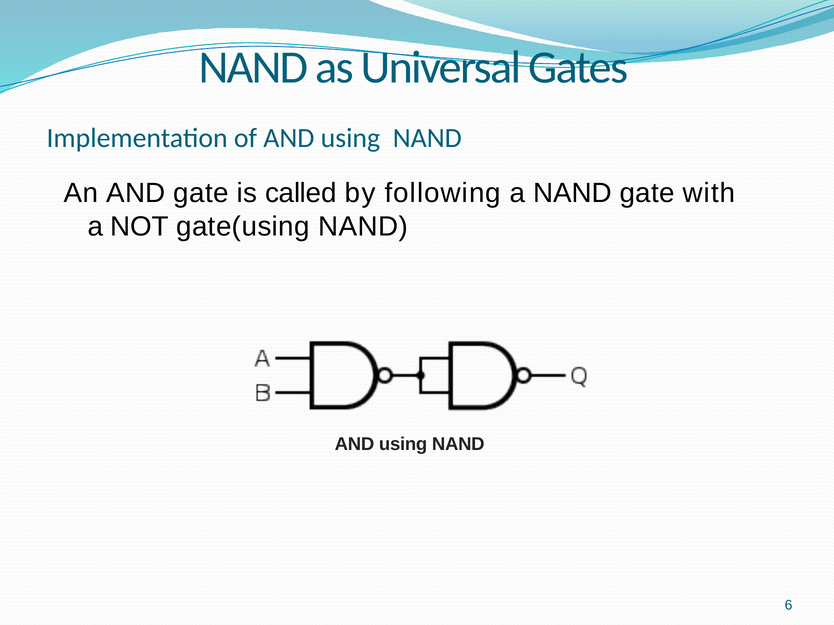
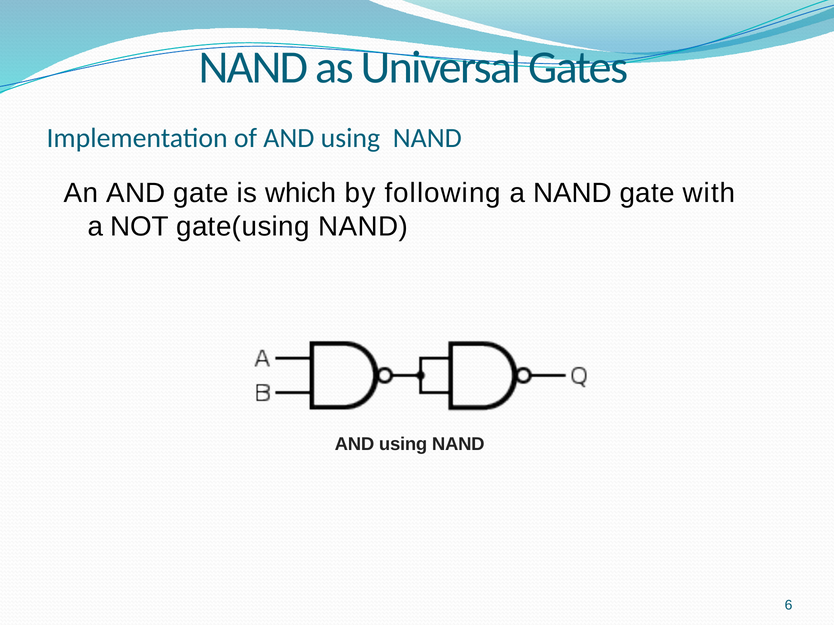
called: called -> which
